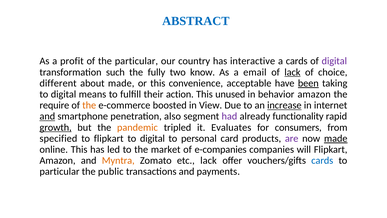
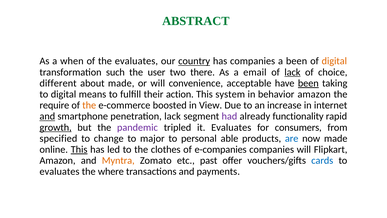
ABSTRACT colour: blue -> green
profit: profit -> when
the particular: particular -> evaluates
country underline: none -> present
has interactive: interactive -> companies
a cards: cards -> been
digital at (334, 61) colour: purple -> orange
fully: fully -> user
know: know -> there
or this: this -> will
unused: unused -> system
increase underline: present -> none
penetration also: also -> lack
pandemic colour: orange -> purple
to flipkart: flipkart -> change
digital at (152, 138): digital -> major
card: card -> able
are colour: purple -> blue
made at (336, 138) underline: present -> none
This at (79, 149) underline: none -> present
market: market -> clothes
etc lack: lack -> past
particular at (60, 171): particular -> evaluates
public: public -> where
